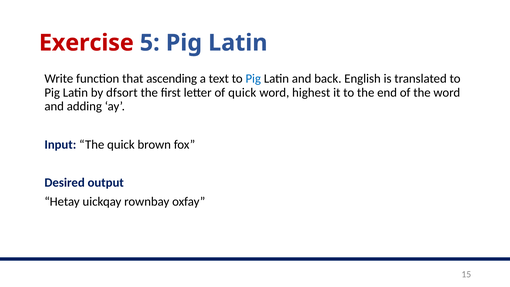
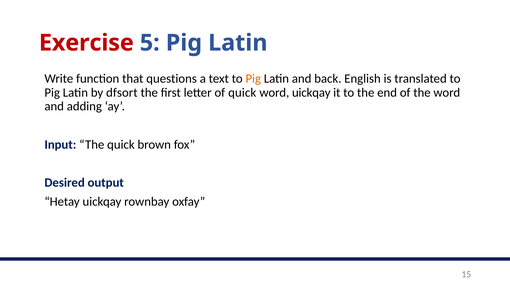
ascending: ascending -> questions
Pig at (253, 79) colour: blue -> orange
word highest: highest -> uickqay
